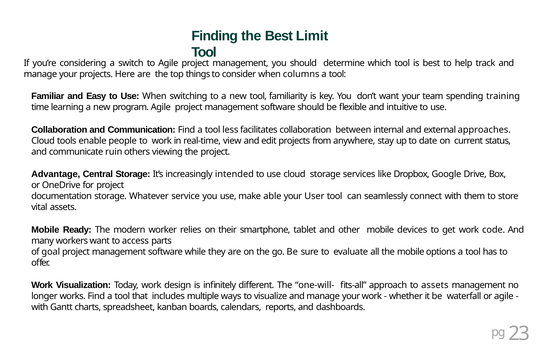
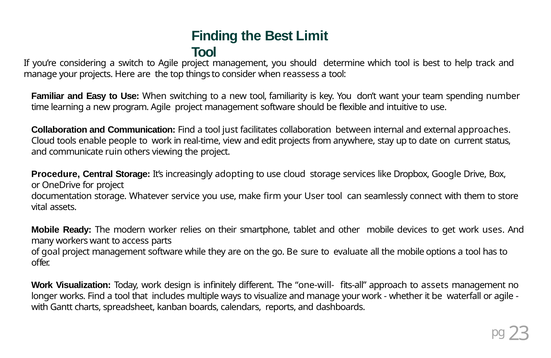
columns: columns -> reassess
training: training -> number
less: less -> just
Advantage: Advantage -> Procedure
intended: intended -> adopting
able: able -> firm
code: code -> uses
